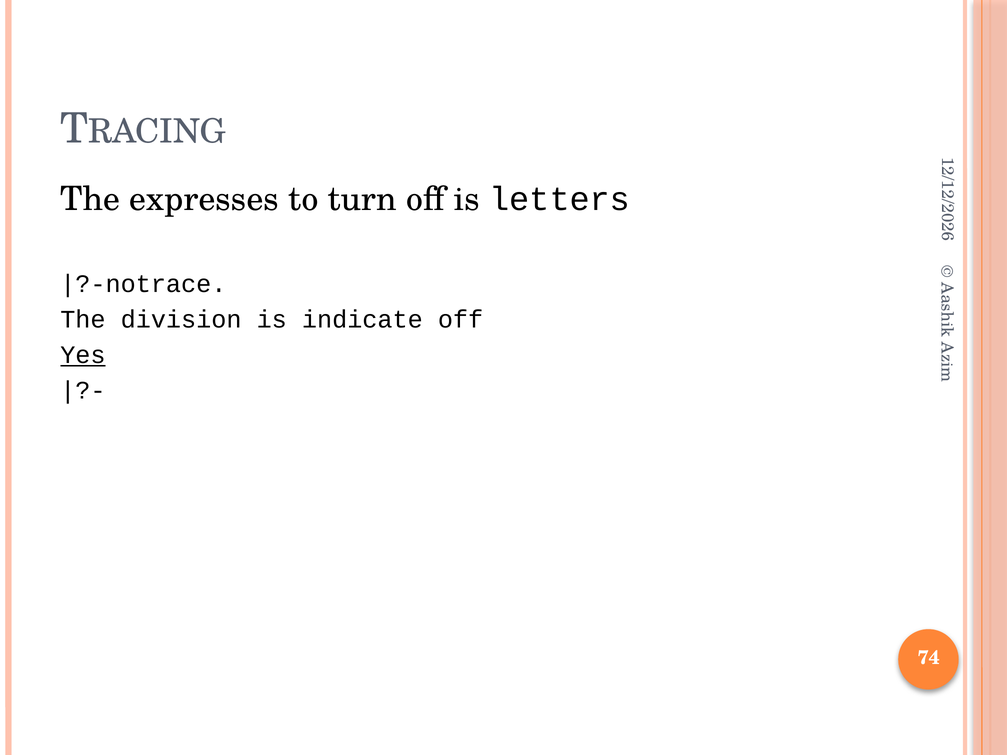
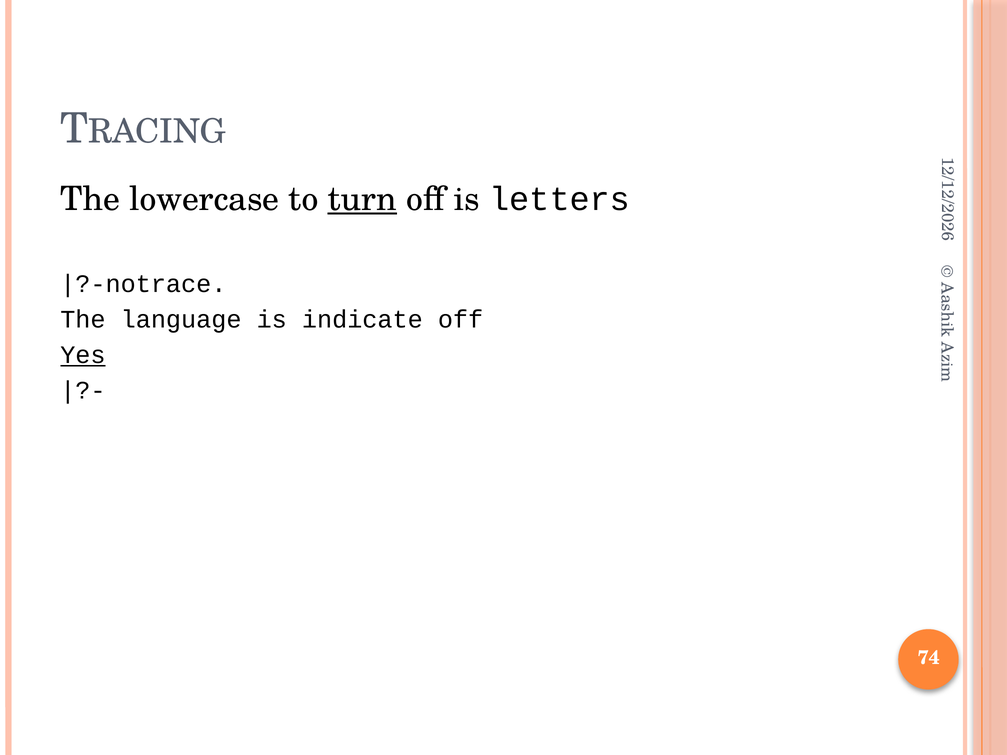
expresses: expresses -> lowercase
turn underline: none -> present
division: division -> language
